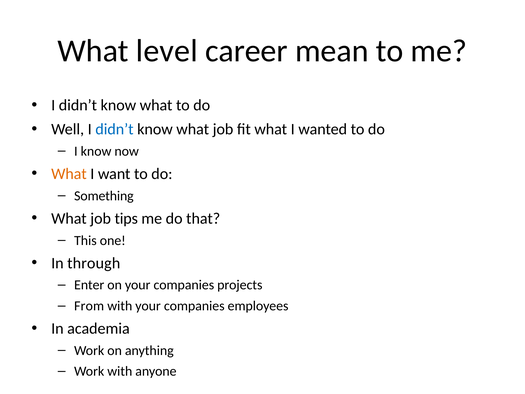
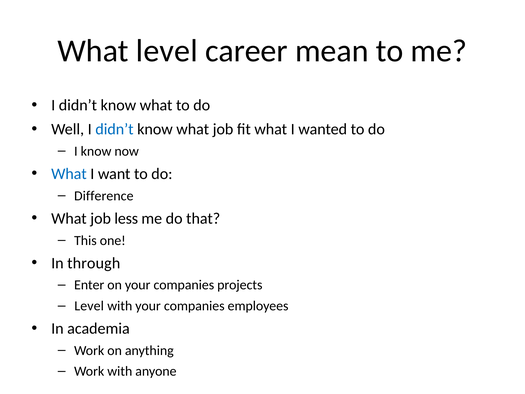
What at (69, 174) colour: orange -> blue
Something: Something -> Difference
tips: tips -> less
From at (89, 306): From -> Level
